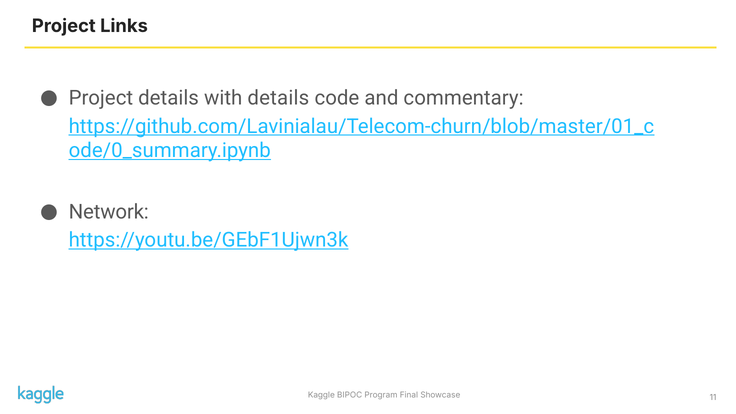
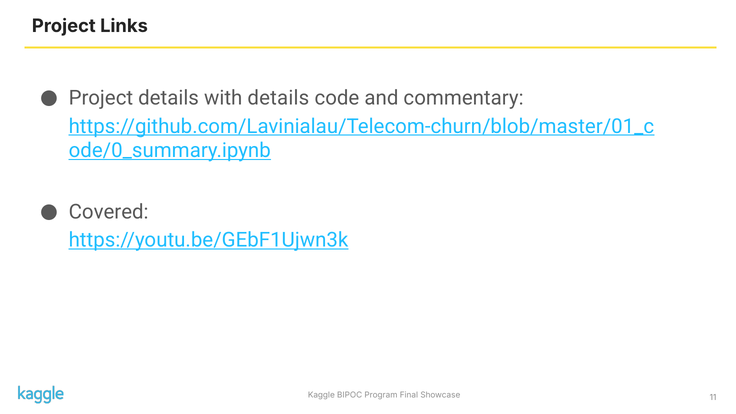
Network: Network -> Covered
